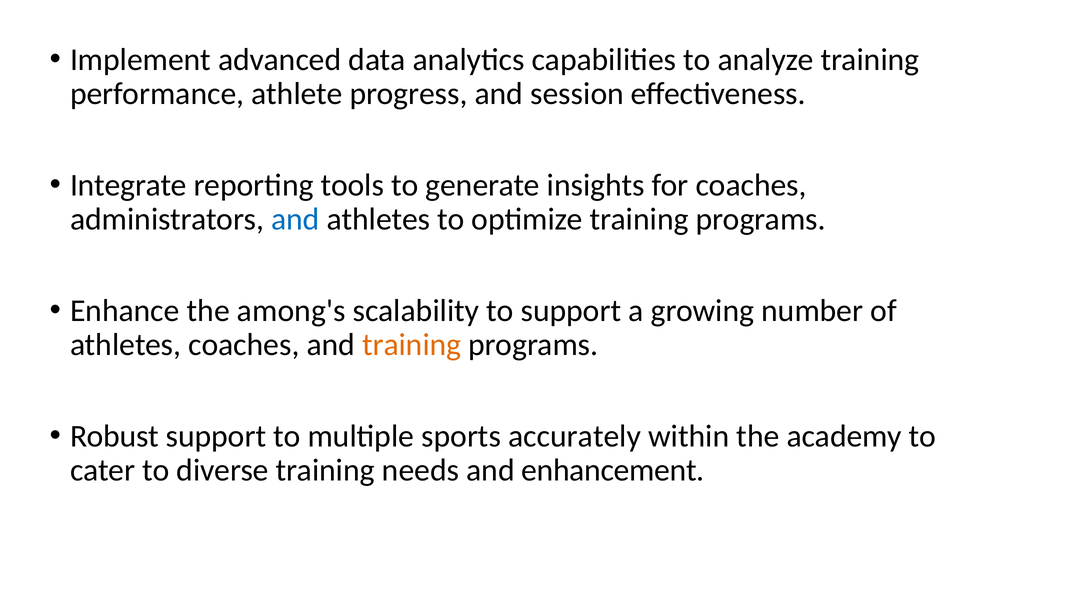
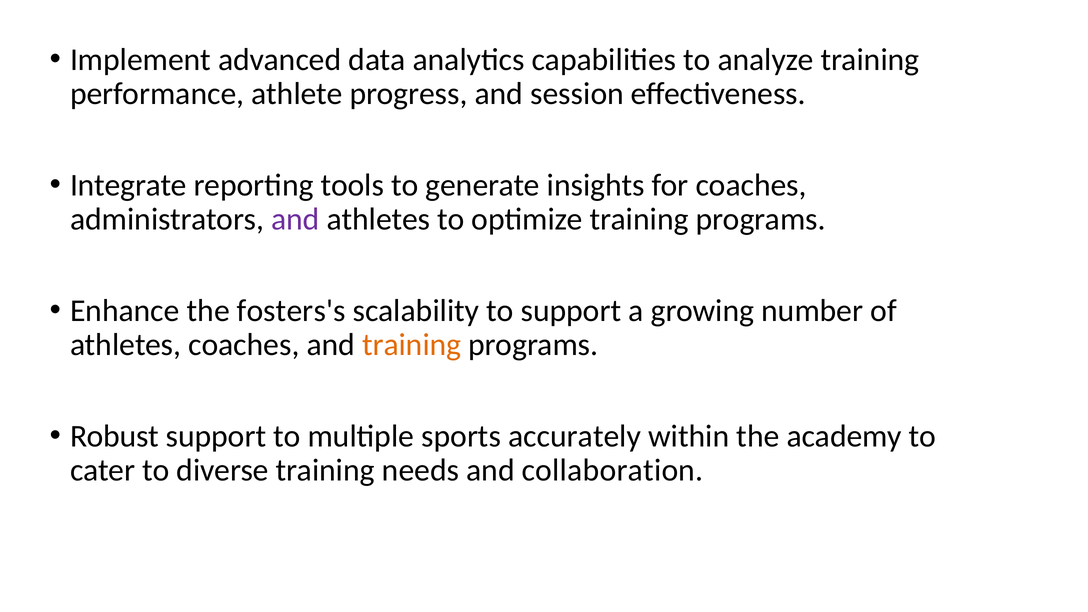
and at (295, 219) colour: blue -> purple
among's: among's -> fosters's
enhancement: enhancement -> collaboration
